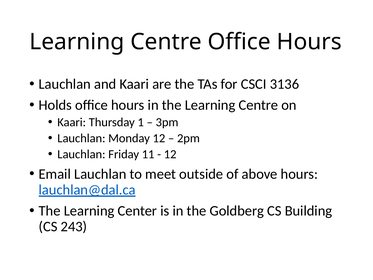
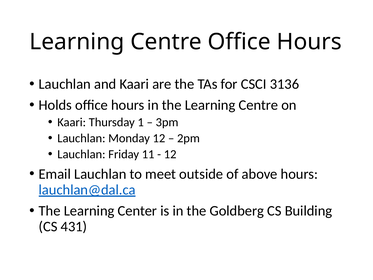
243: 243 -> 431
